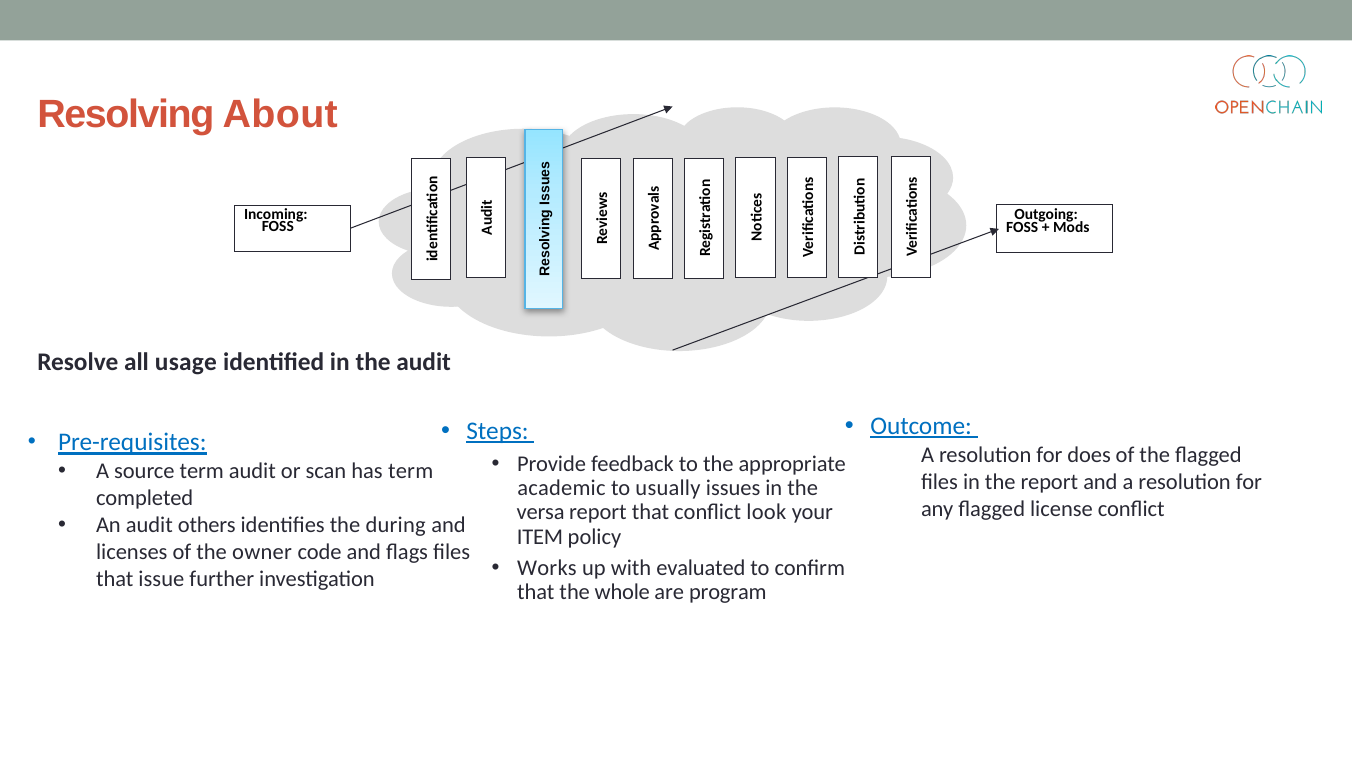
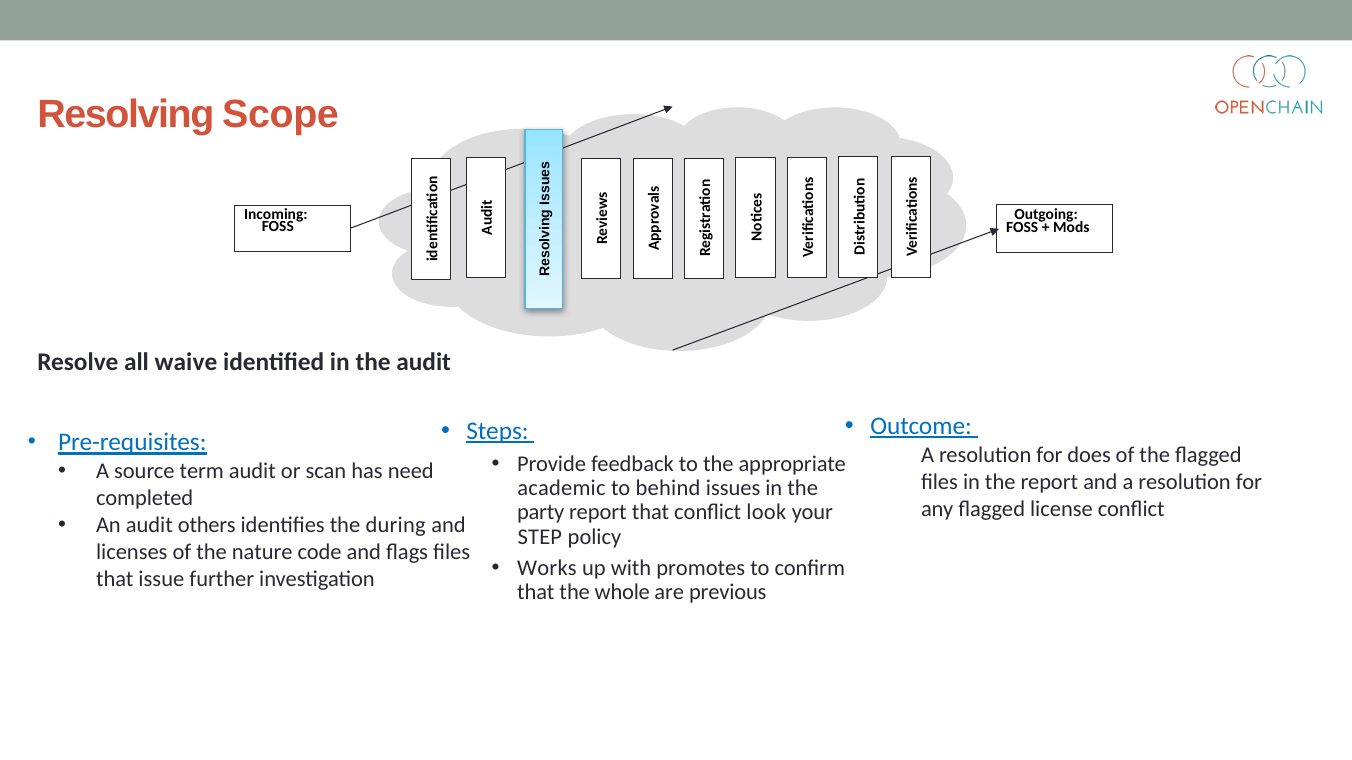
About: About -> Scope
usage: usage -> waive
has term: term -> need
usually: usually -> behind
versa: versa -> party
ITEM: ITEM -> STEP
owner: owner -> nature
evaluated: evaluated -> promotes
program: program -> previous
